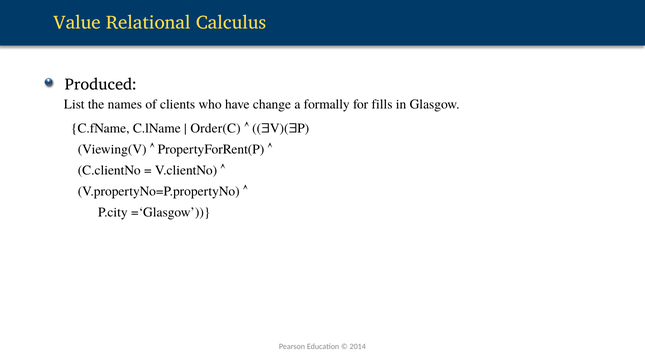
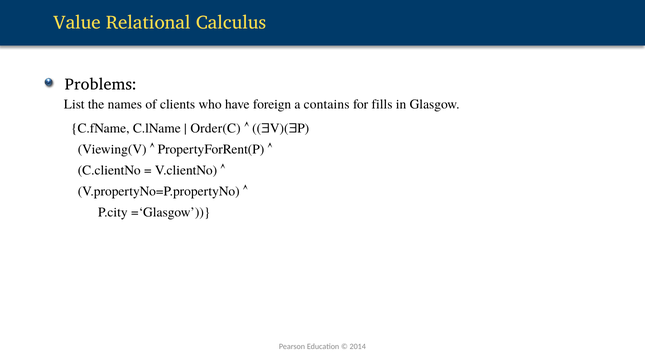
Produced: Produced -> Problems
change: change -> foreign
formally: formally -> contains
